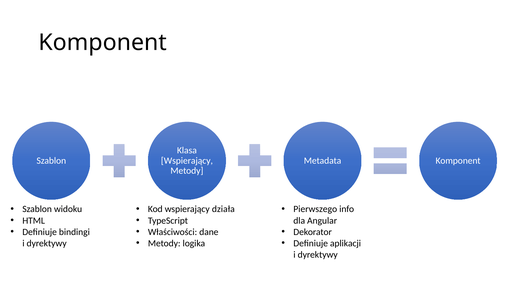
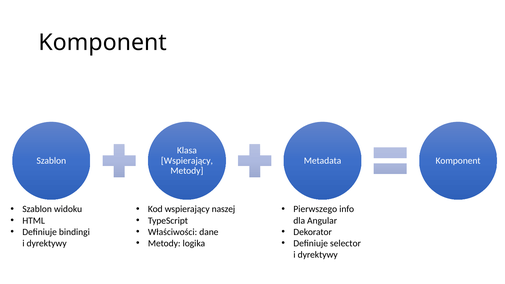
działa: działa -> naszej
aplikacji: aplikacji -> selector
